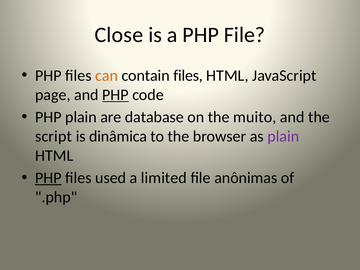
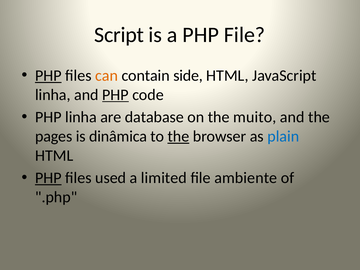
Close: Close -> Script
PHP at (48, 76) underline: none -> present
contain files: files -> side
page at (53, 95): page -> linha
PHP plain: plain -> linha
script: script -> pages
the at (178, 136) underline: none -> present
plain at (283, 136) colour: purple -> blue
anônimas: anônimas -> ambiente
